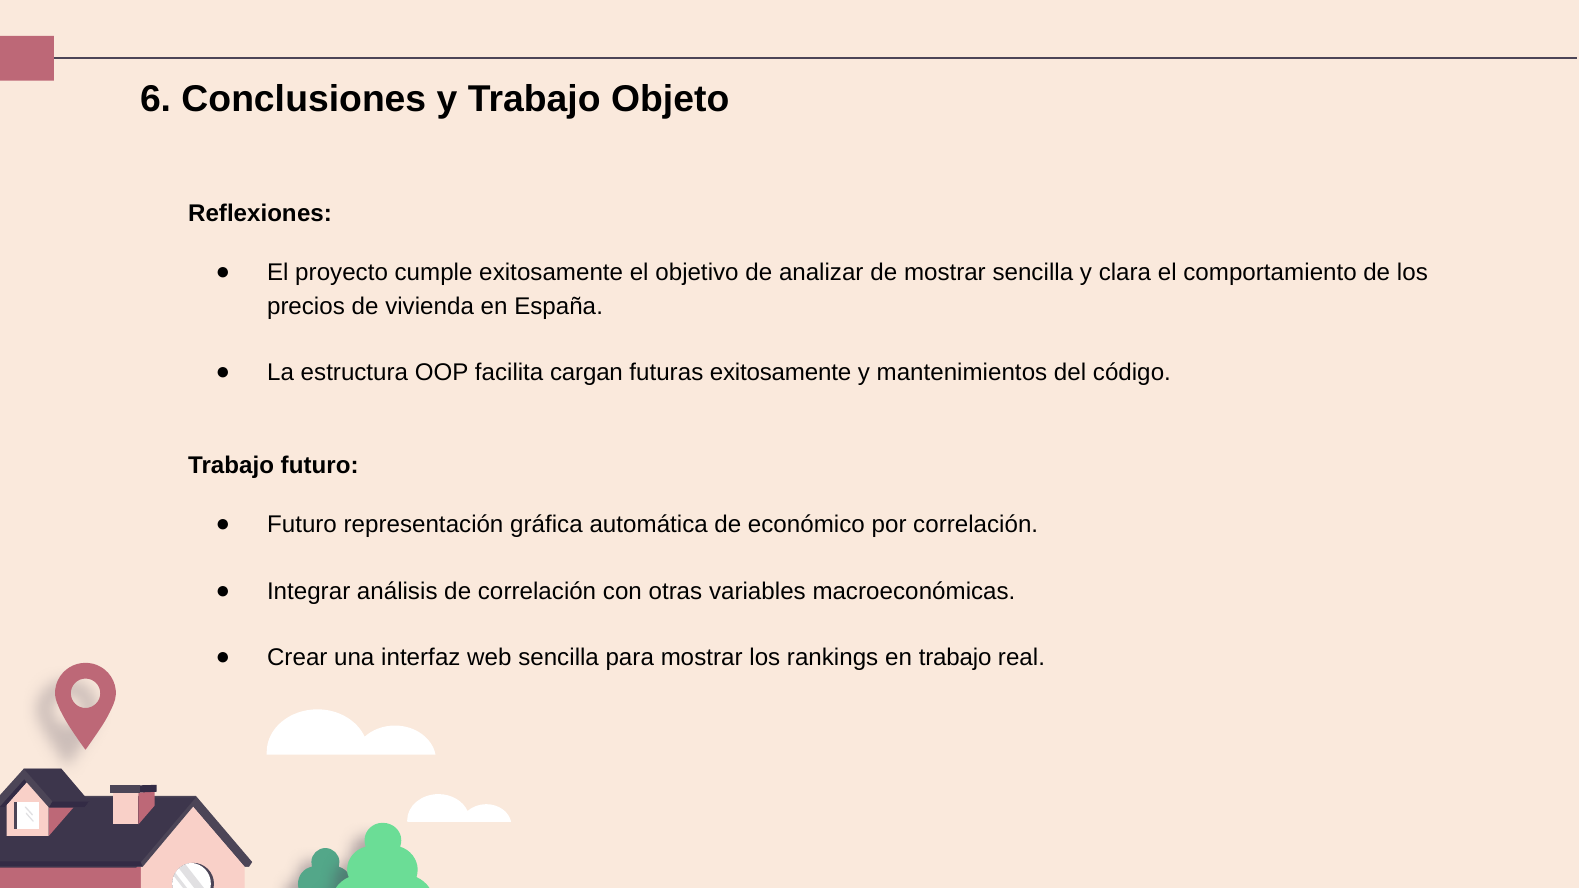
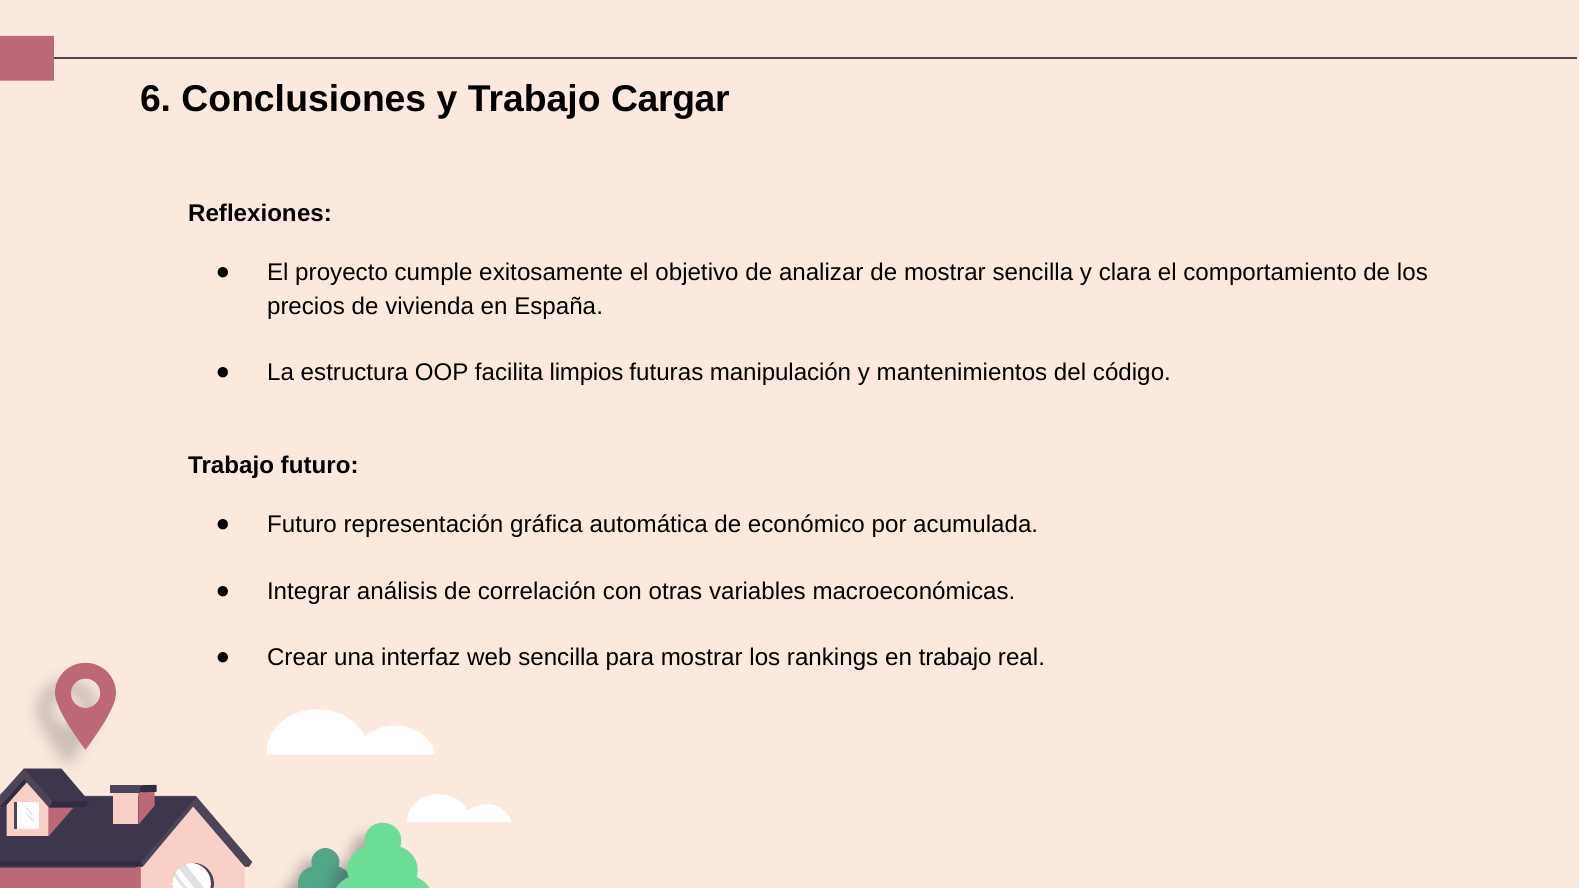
Objeto: Objeto -> Cargar
cargan: cargan -> limpios
futuras exitosamente: exitosamente -> manipulación
por correlación: correlación -> acumulada
